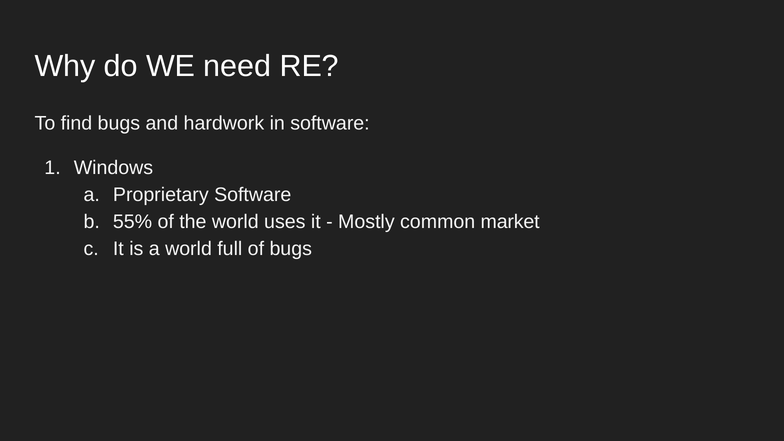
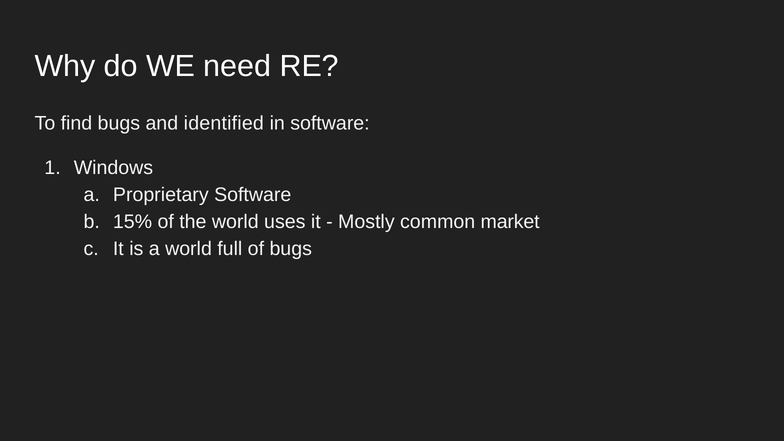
hardwork: hardwork -> identified
55%: 55% -> 15%
